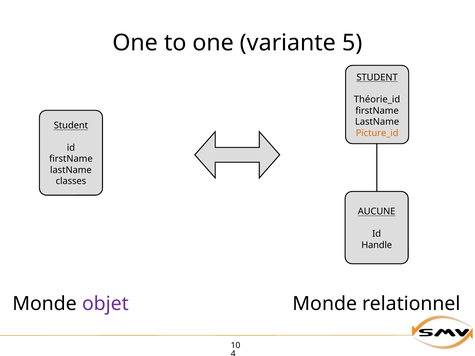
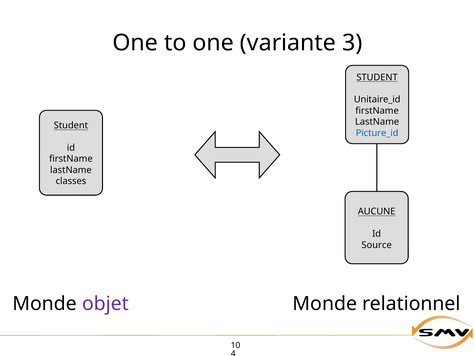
5: 5 -> 3
Théorie_id: Théorie_id -> Unitaire_id
Picture_id colour: orange -> blue
Handle: Handle -> Source
